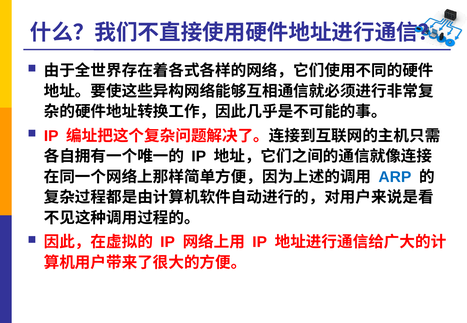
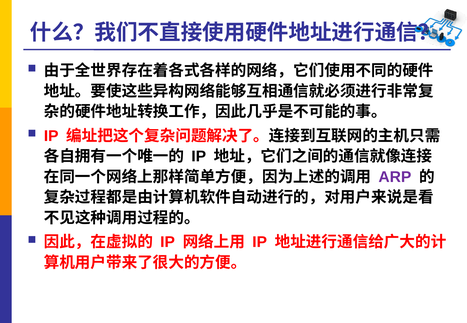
ARP colour: blue -> purple
